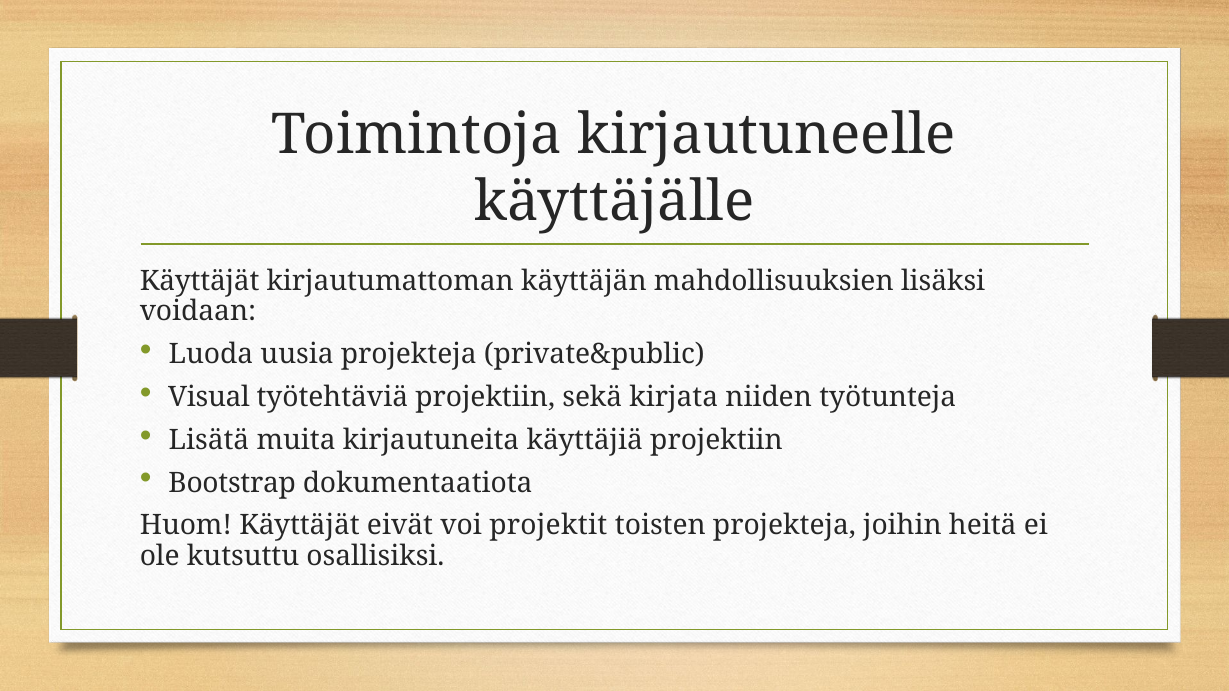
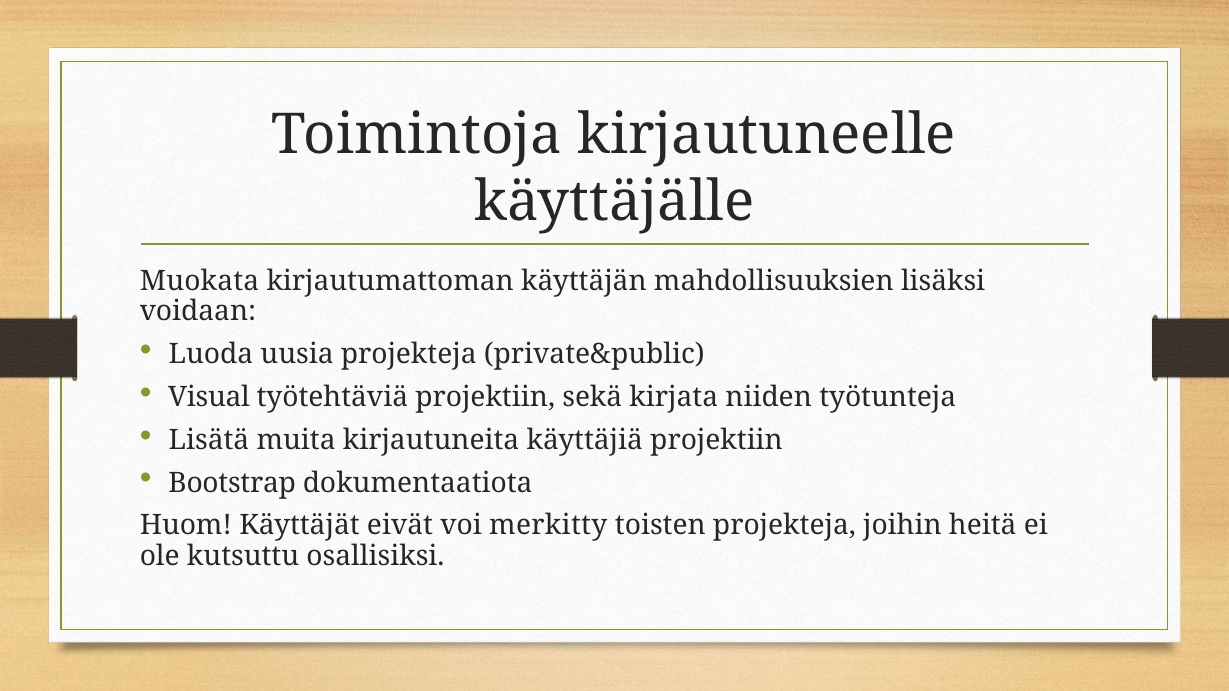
Käyttäjät at (200, 281): Käyttäjät -> Muokata
projektit: projektit -> merkitty
